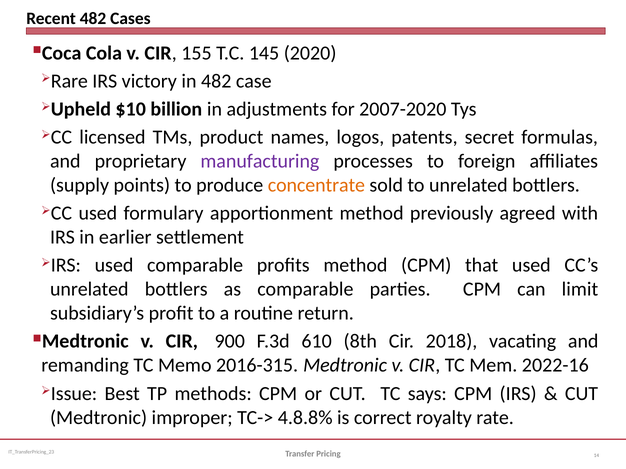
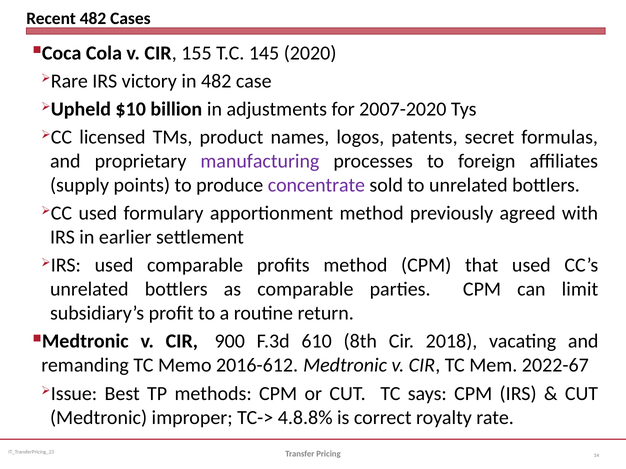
concentrate colour: orange -> purple
2016-315: 2016-315 -> 2016-612
2022-16: 2022-16 -> 2022-67
